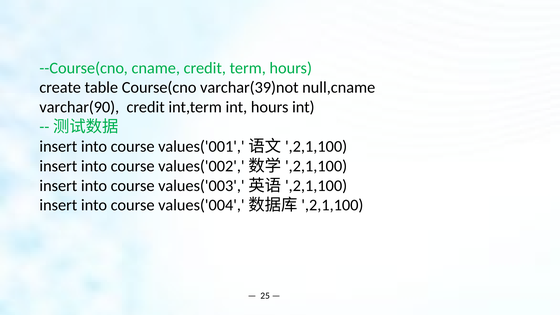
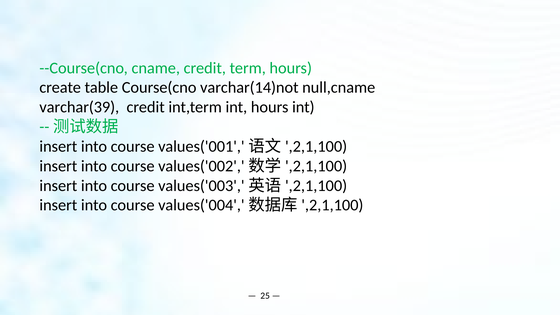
varchar(39)not: varchar(39)not -> varchar(14)not
varchar(90: varchar(90 -> varchar(39
